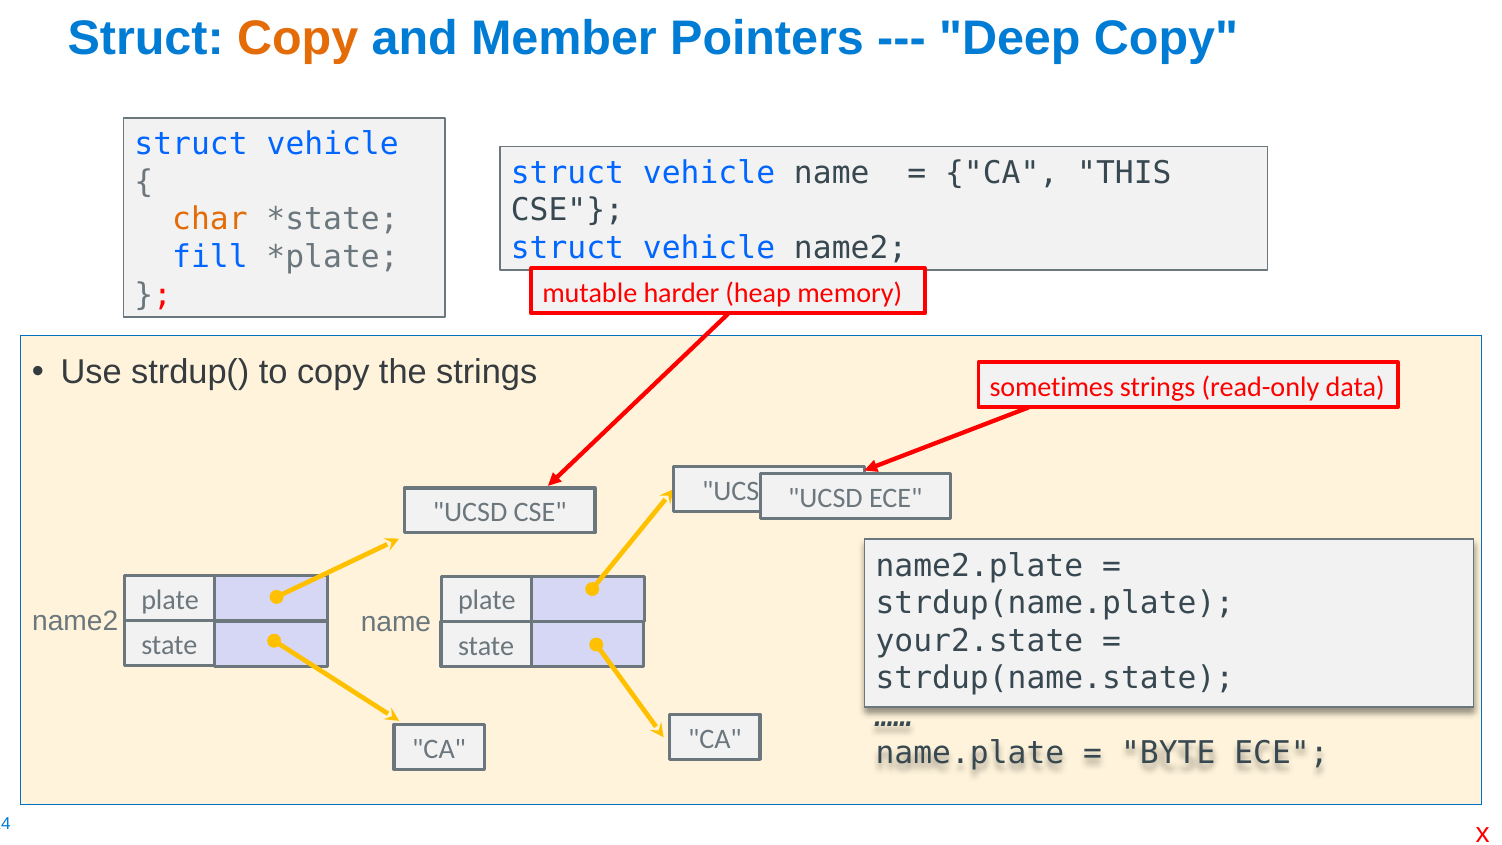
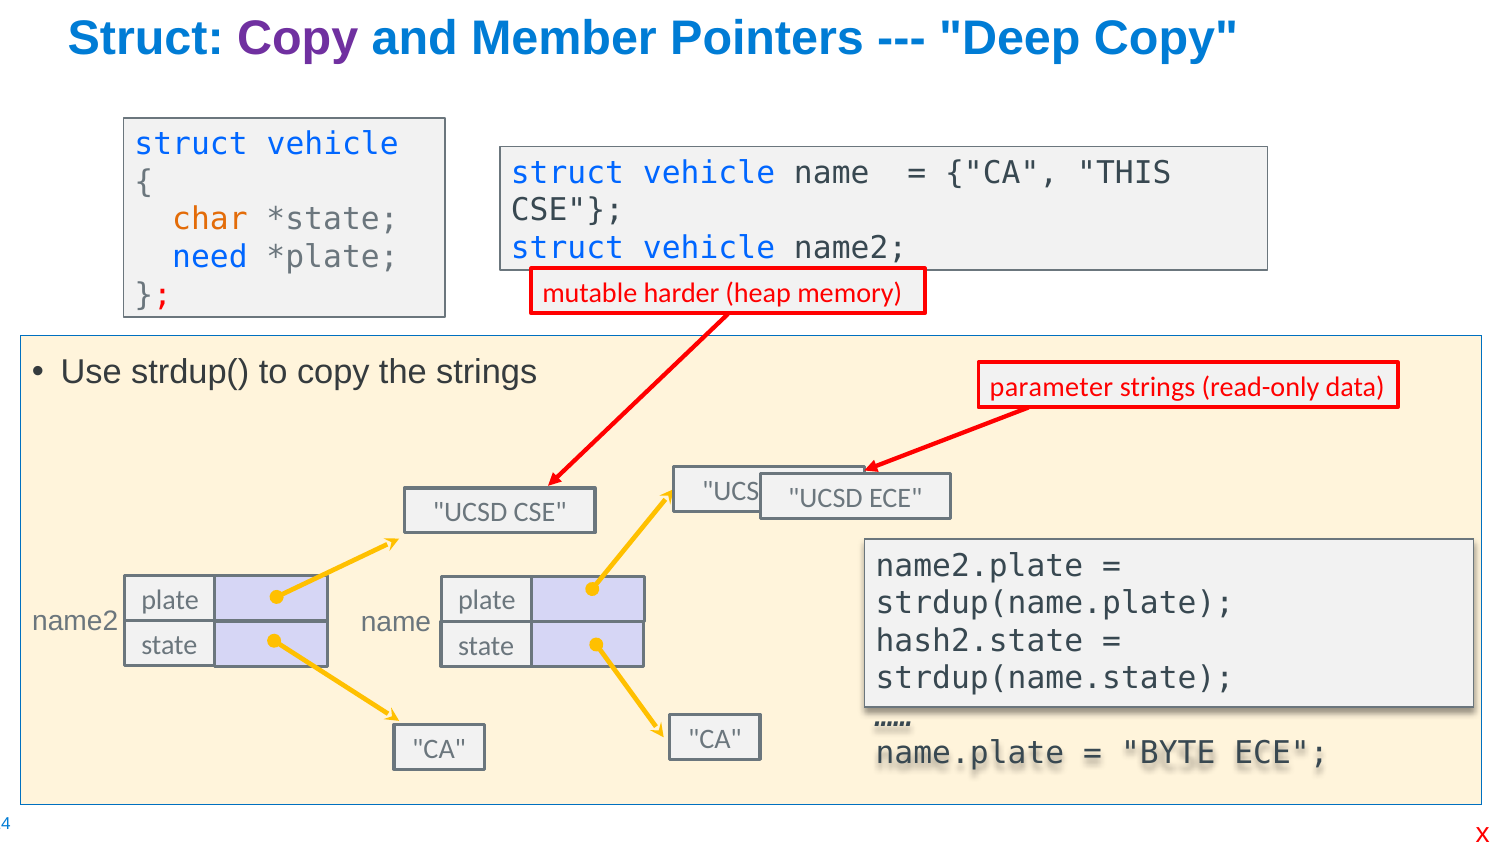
Copy at (298, 38) colour: orange -> purple
fill: fill -> need
sometimes: sometimes -> parameter
your2.state: your2.state -> hash2.state
